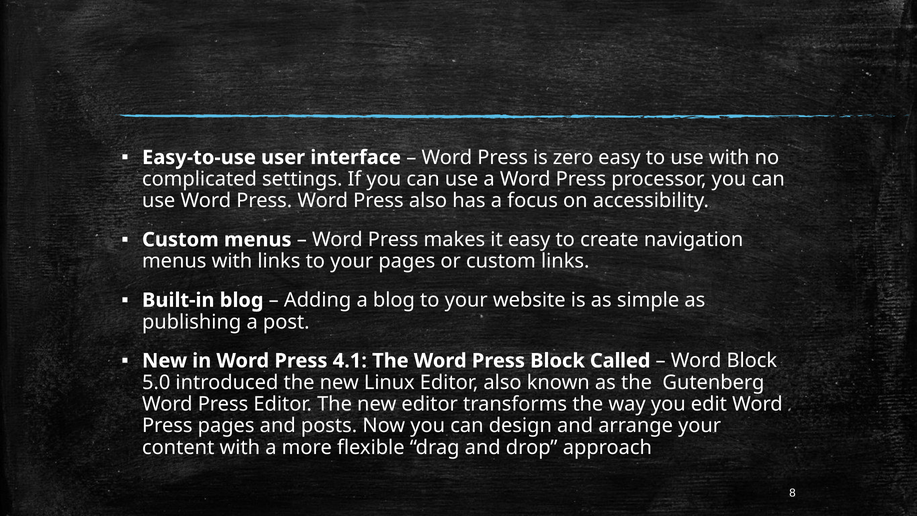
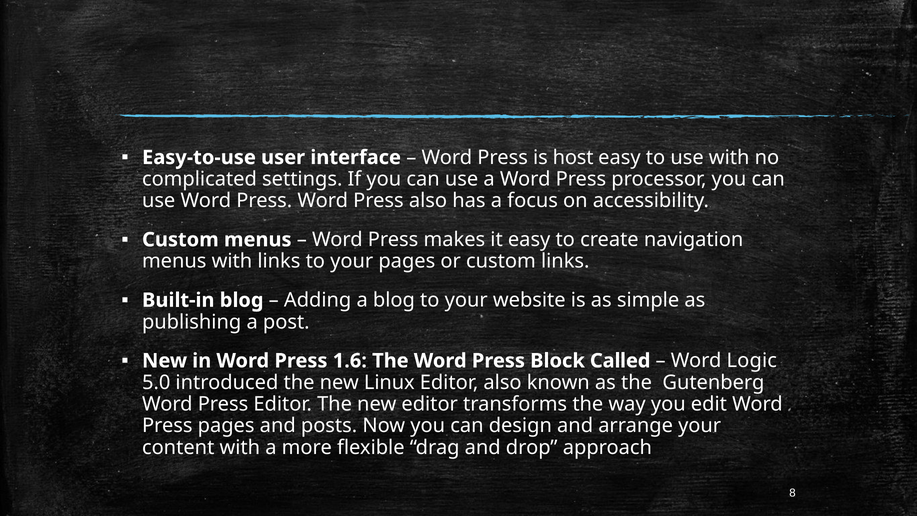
zero: zero -> host
4.1: 4.1 -> 1.6
Word Block: Block -> Logic
